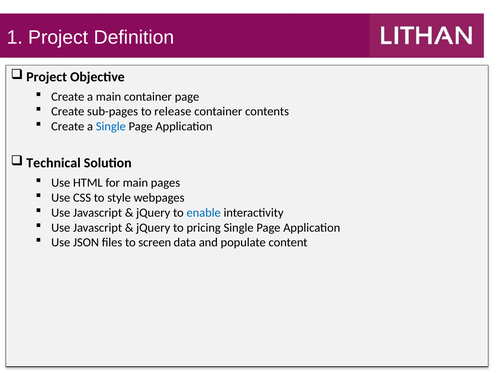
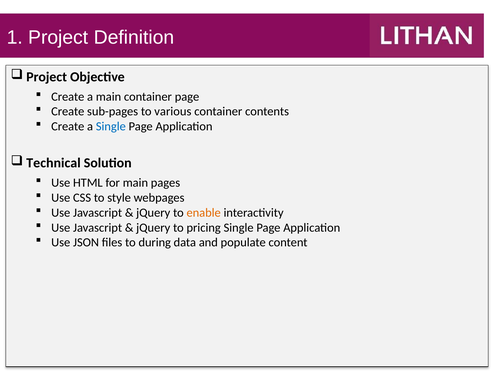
release: release -> various
enable colour: blue -> orange
screen: screen -> during
